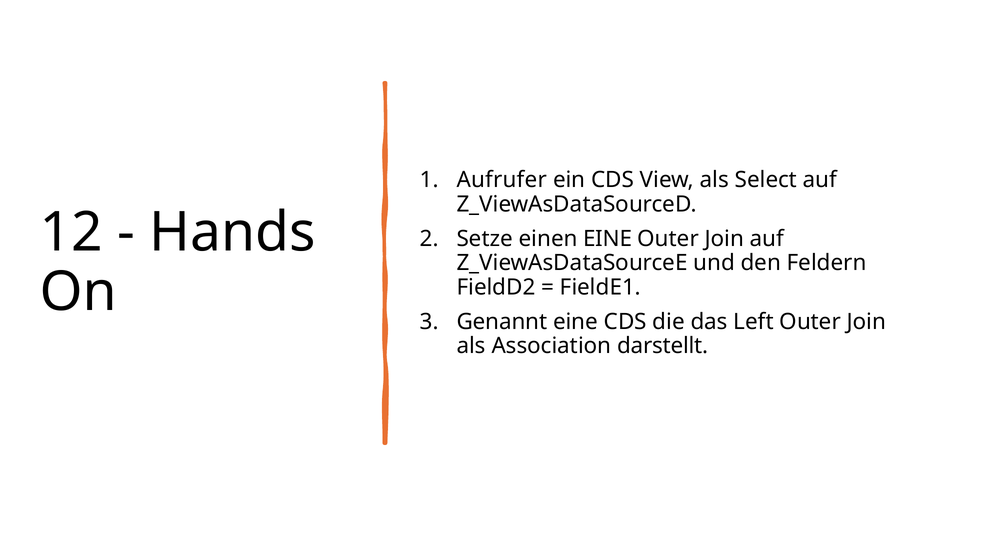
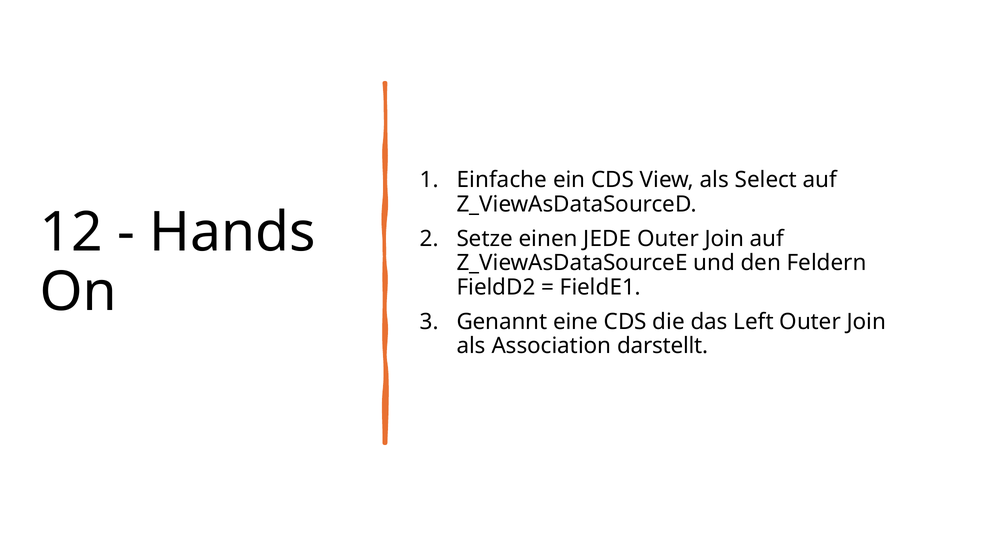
Aufrufer: Aufrufer -> Einfache
einen EINE: EINE -> JEDE
